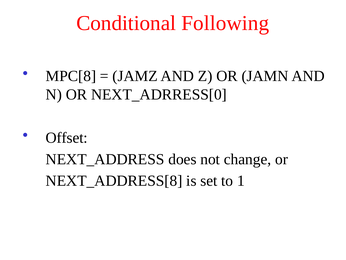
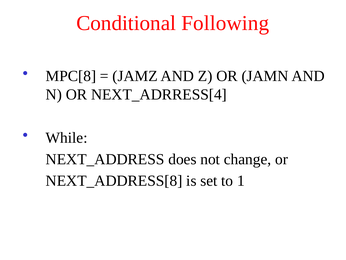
NEXT_ADRRESS[0: NEXT_ADRRESS[0 -> NEXT_ADRRESS[4
Offset: Offset -> While
